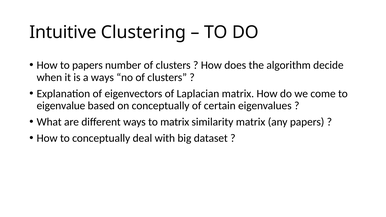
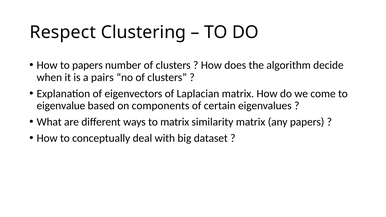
Intuitive: Intuitive -> Respect
a ways: ways -> pairs
on conceptually: conceptually -> components
